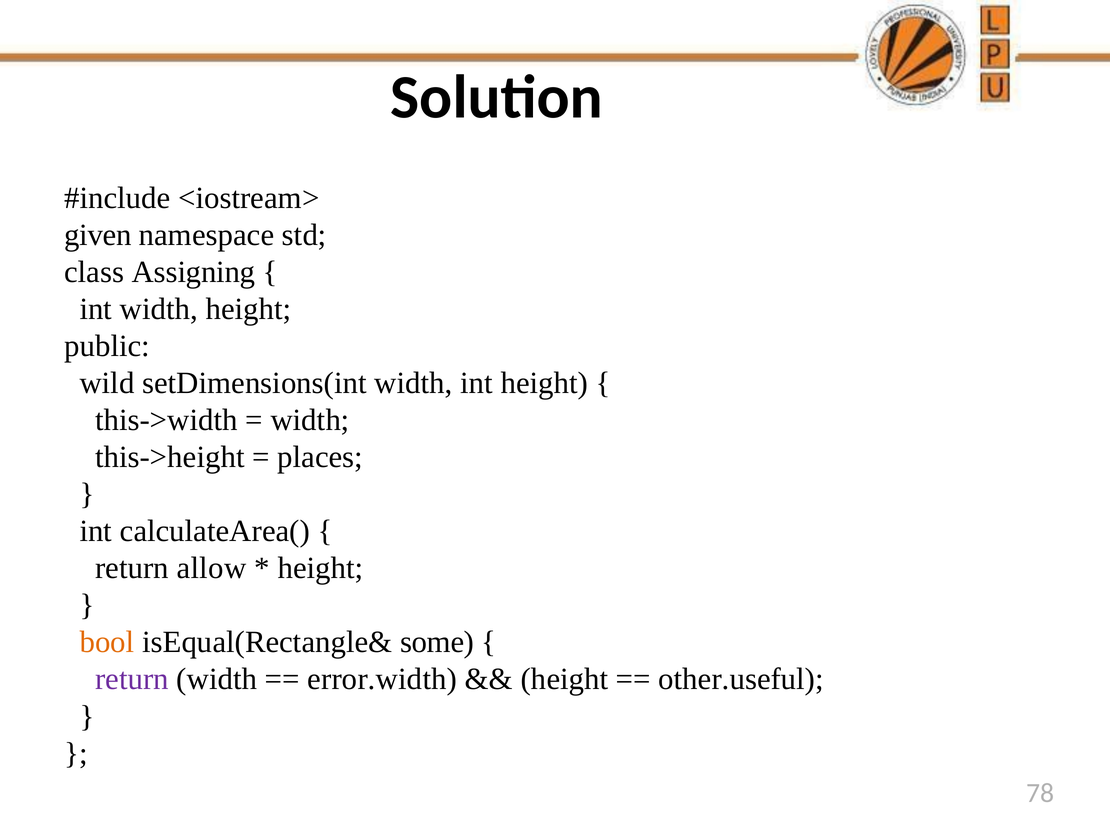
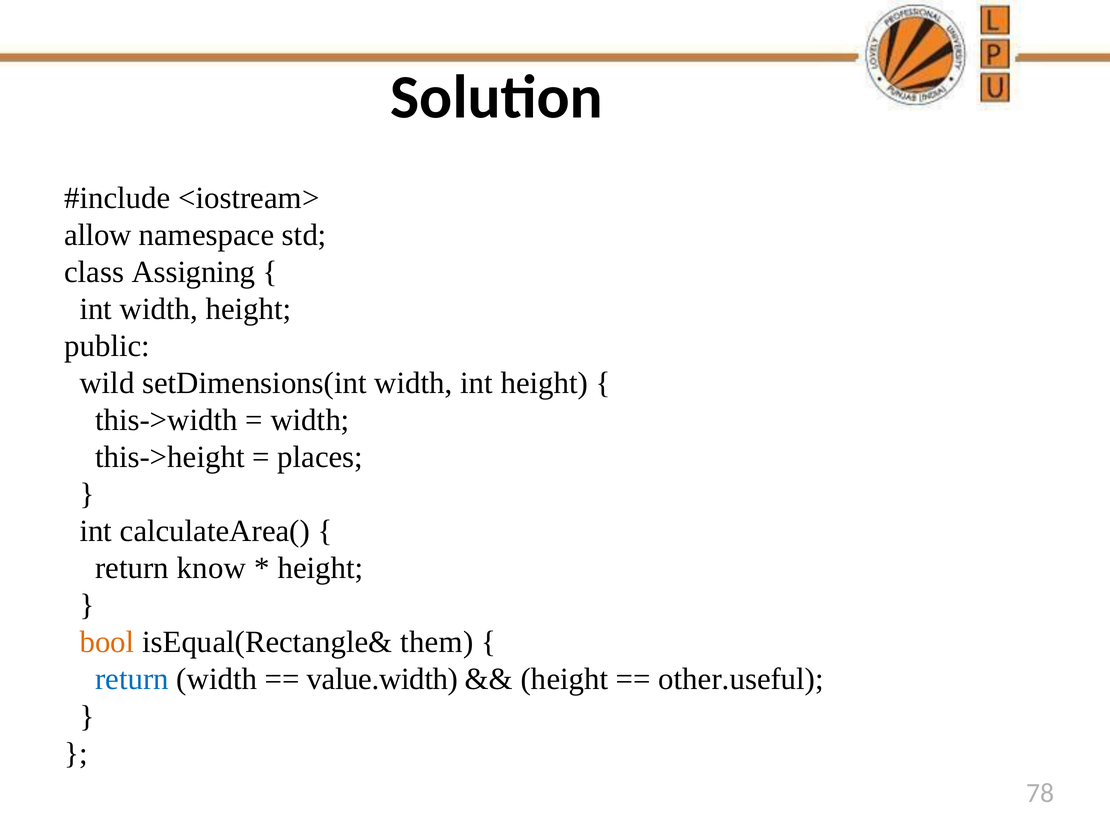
given: given -> allow
allow: allow -> know
some: some -> them
return at (132, 679) colour: purple -> blue
error.width: error.width -> value.width
